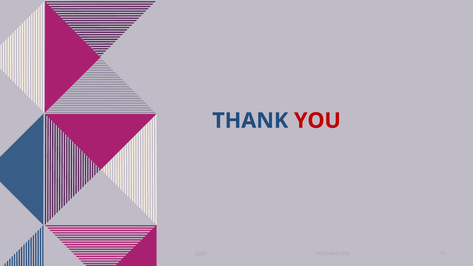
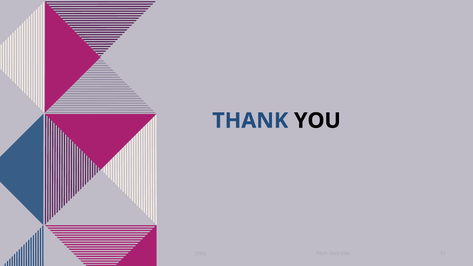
YOU colour: red -> black
